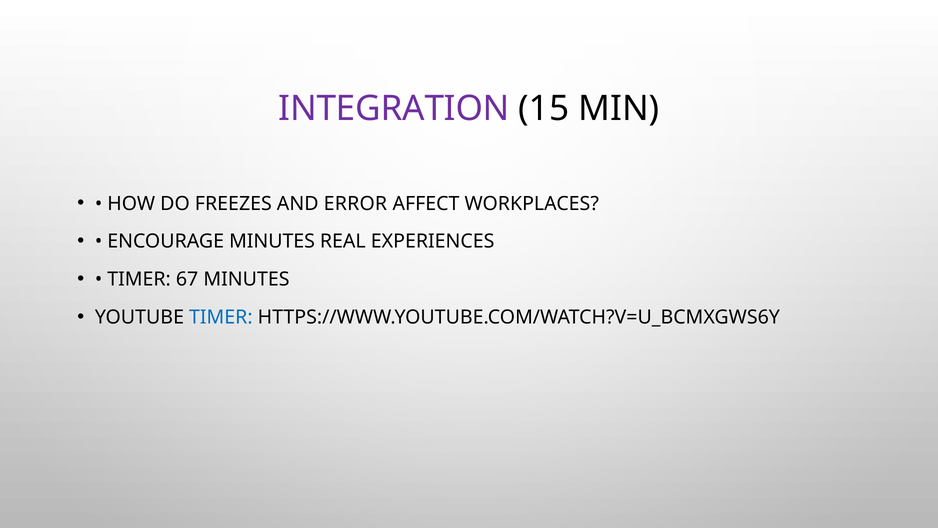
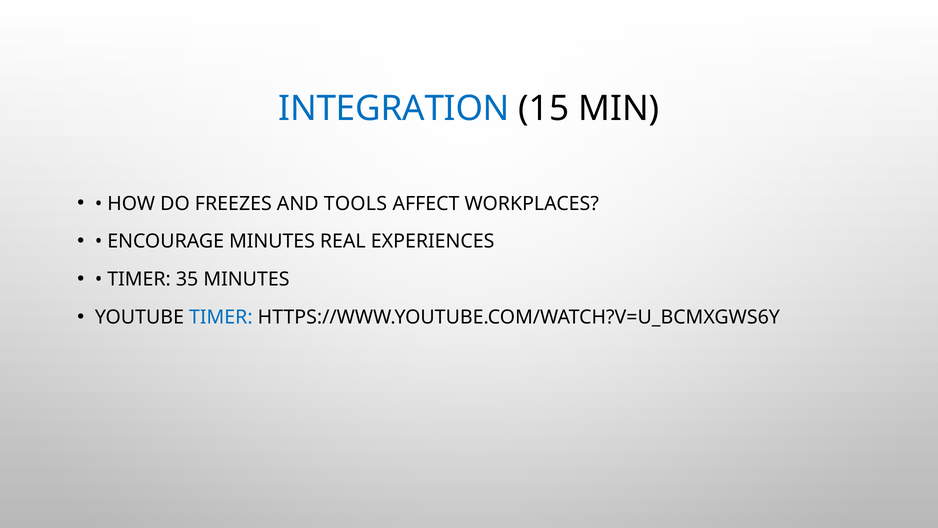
INTEGRATION colour: purple -> blue
ERROR: ERROR -> TOOLS
67: 67 -> 35
